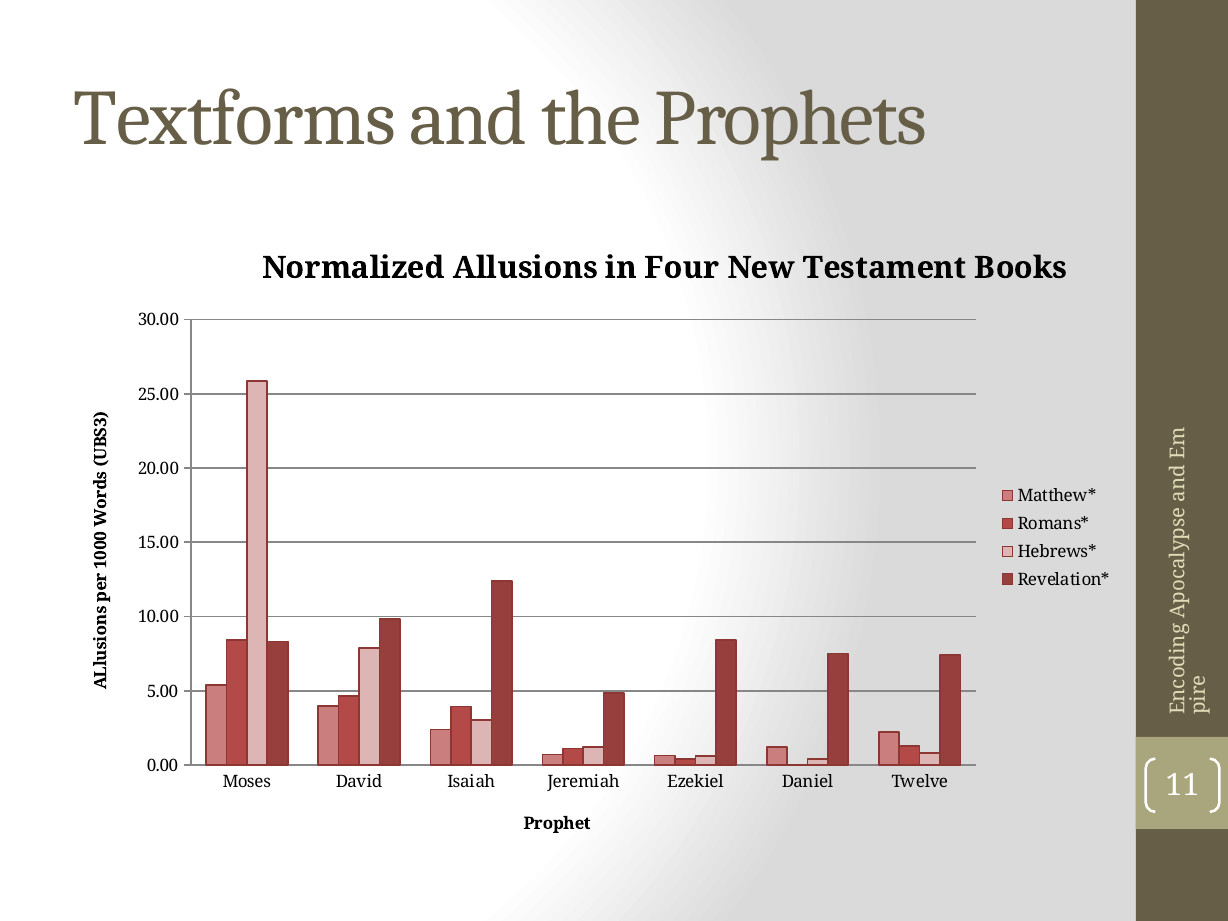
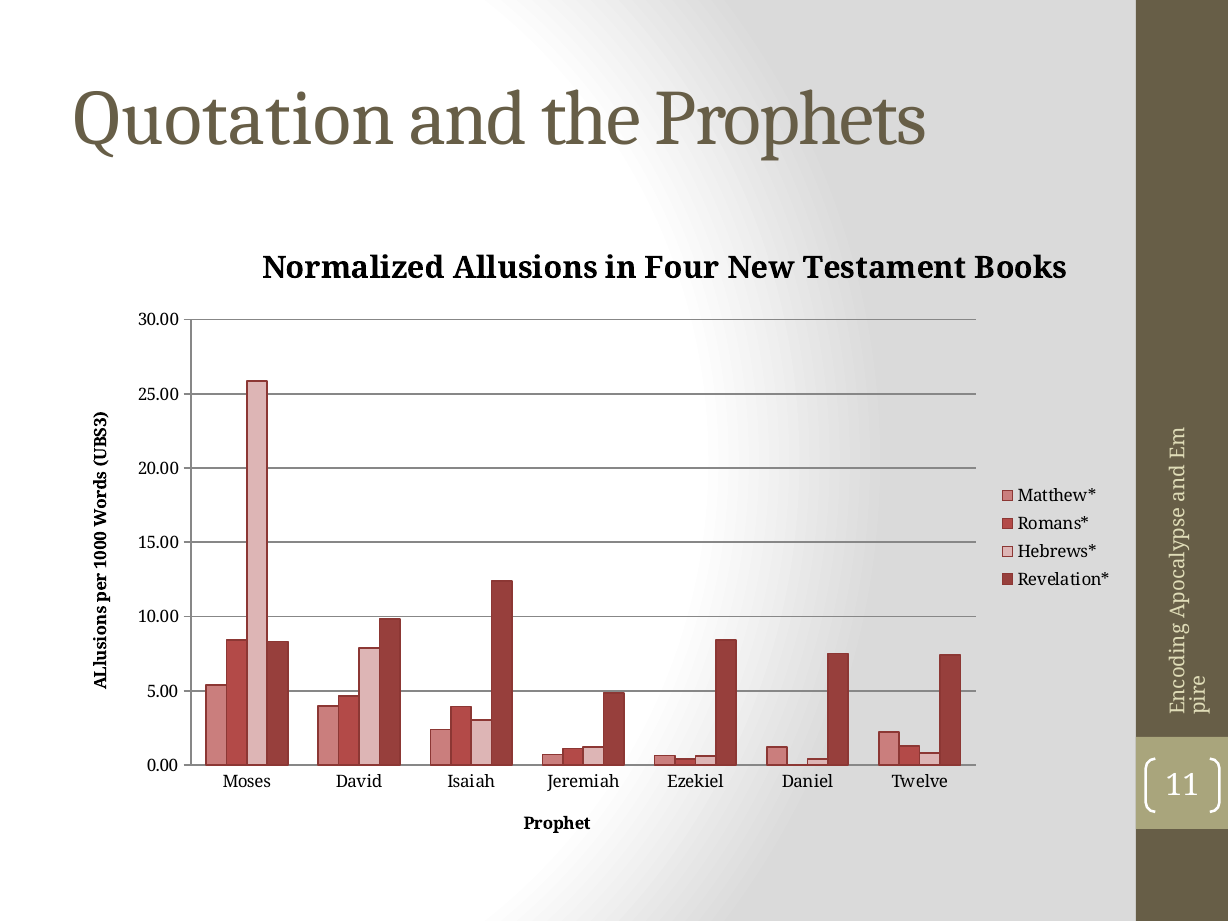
Textforms: Textforms -> Quotation
